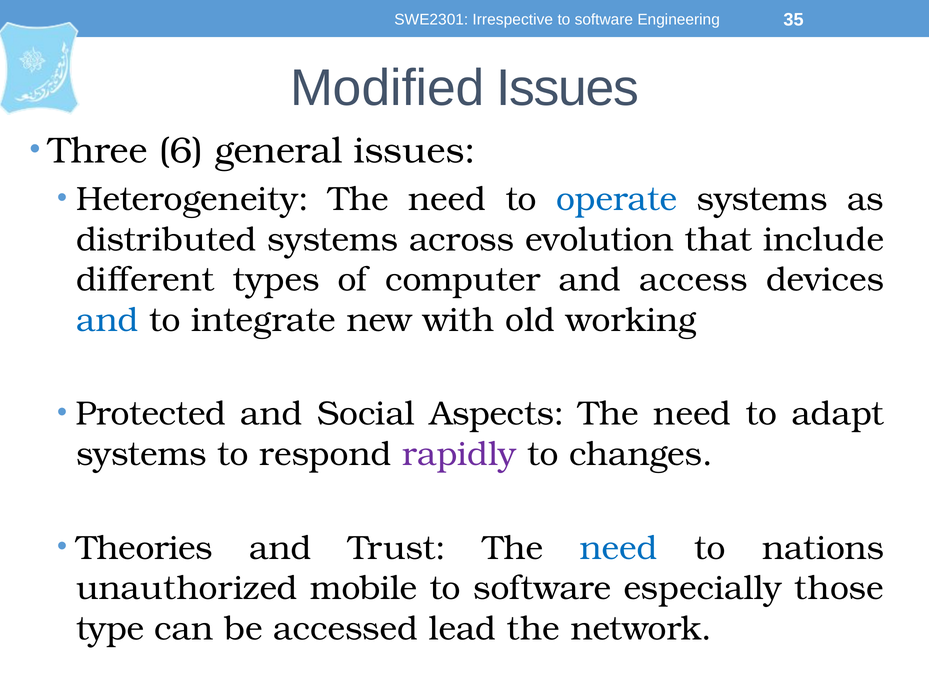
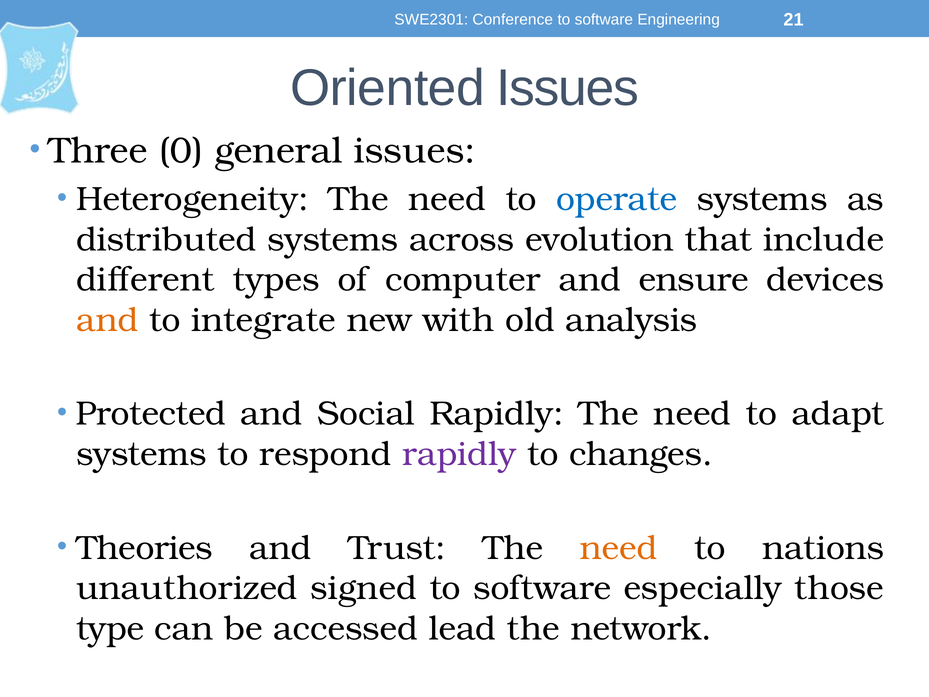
Irrespective: Irrespective -> Conference
35: 35 -> 21
Modified: Modified -> Oriented
6: 6 -> 0
access: access -> ensure
and at (107, 320) colour: blue -> orange
working: working -> analysis
Social Aspects: Aspects -> Rapidly
need at (619, 548) colour: blue -> orange
mobile: mobile -> signed
